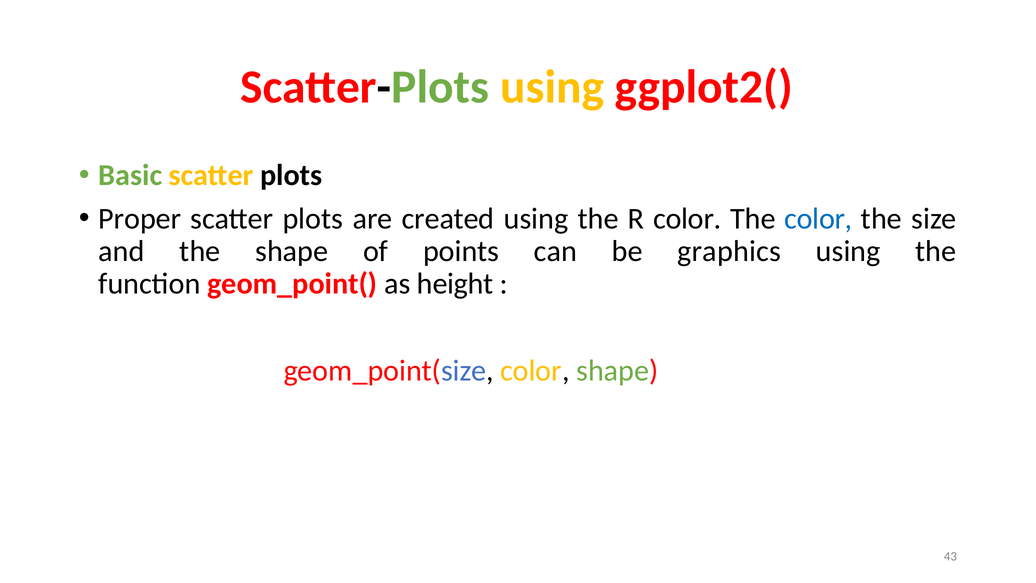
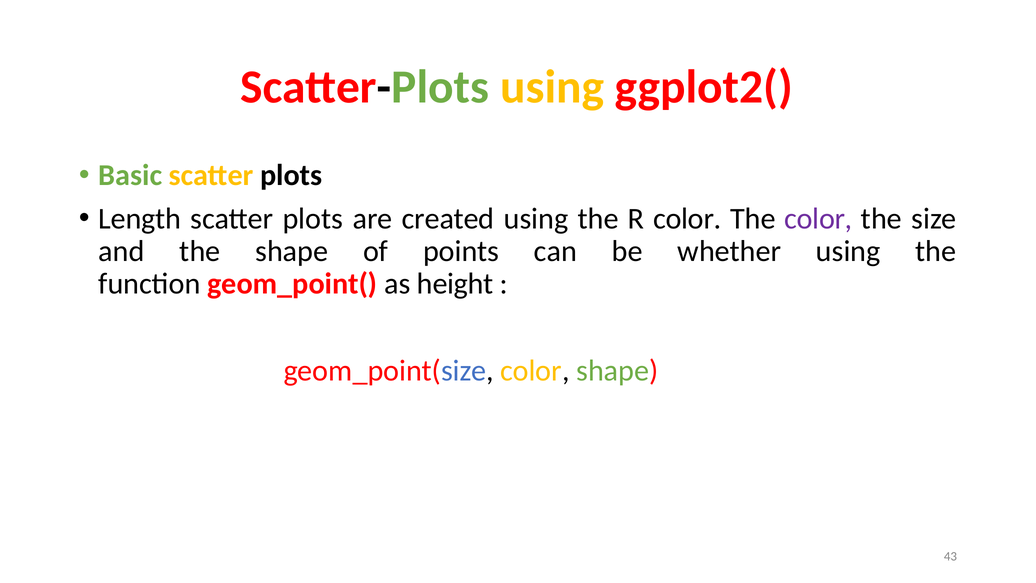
Proper: Proper -> Length
color at (818, 219) colour: blue -> purple
graphics: graphics -> whether
